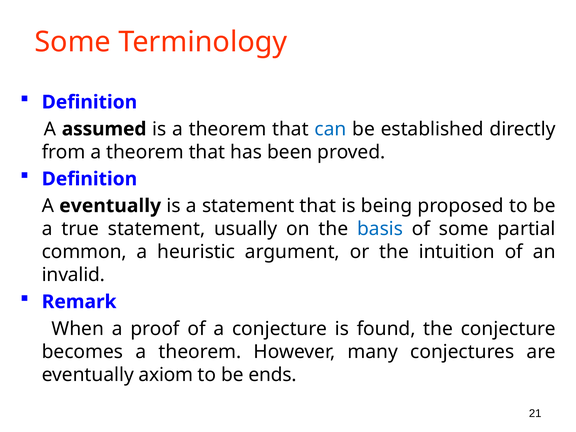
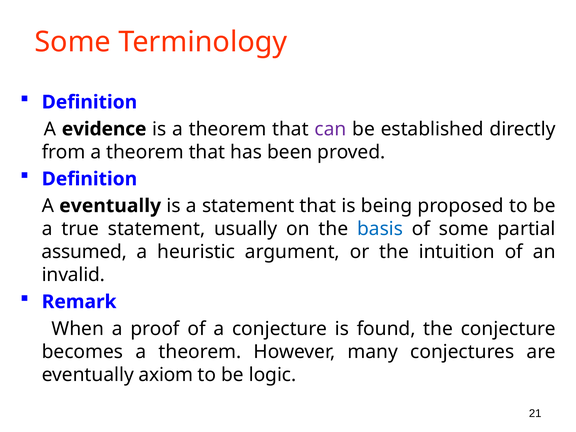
assumed: assumed -> evidence
can colour: blue -> purple
common: common -> assumed
ends: ends -> logic
